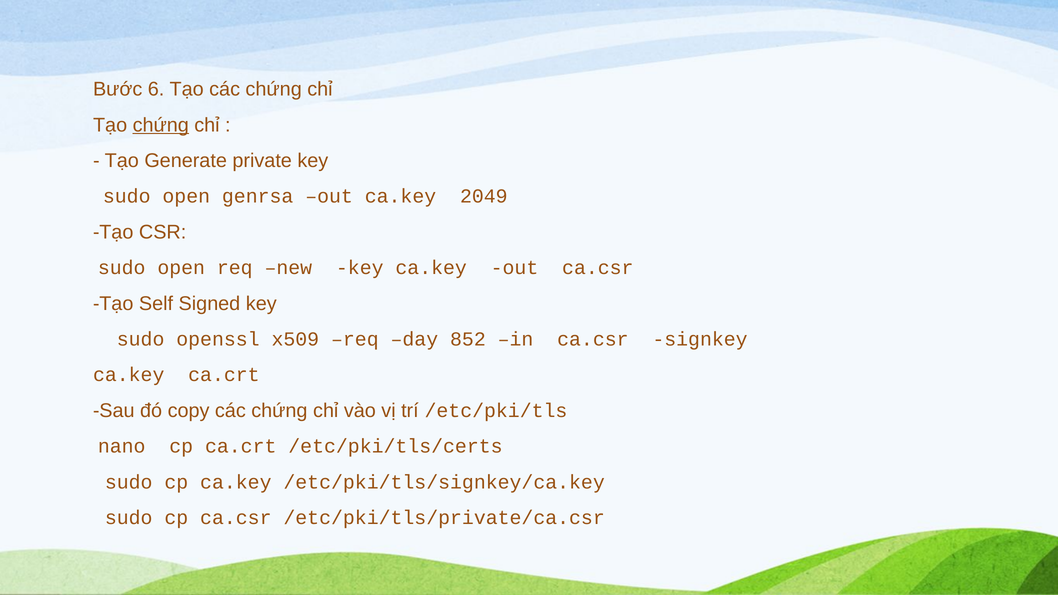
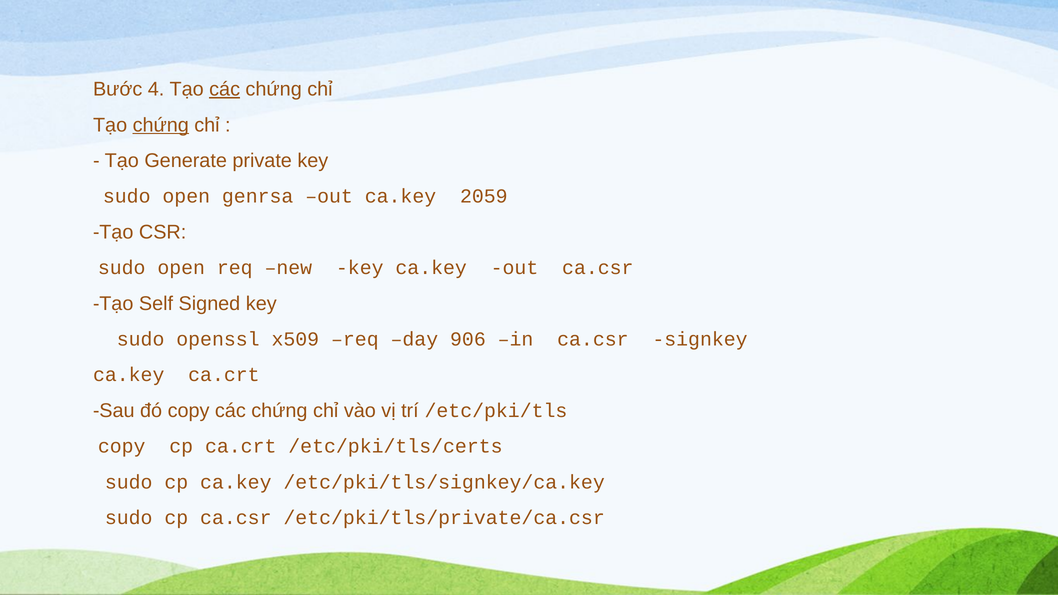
6: 6 -> 4
các at (225, 89) underline: none -> present
2049: 2049 -> 2059
852: 852 -> 906
nano at (122, 446): nano -> copy
